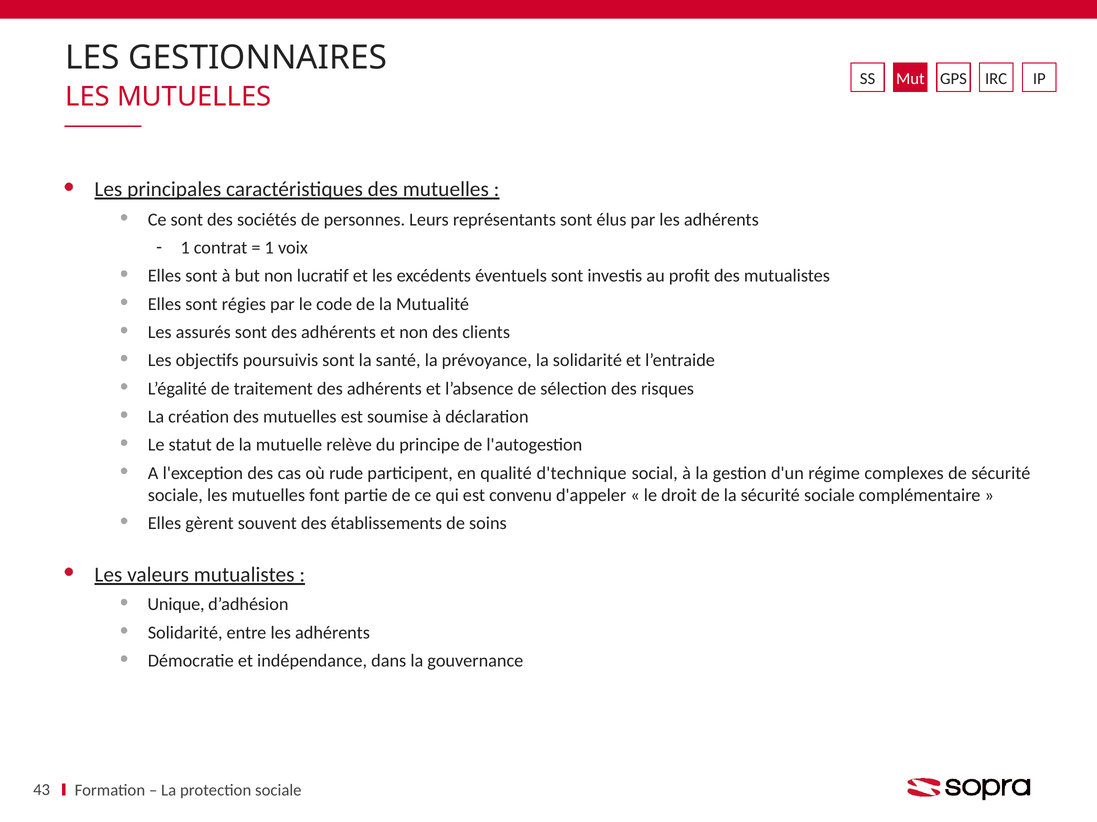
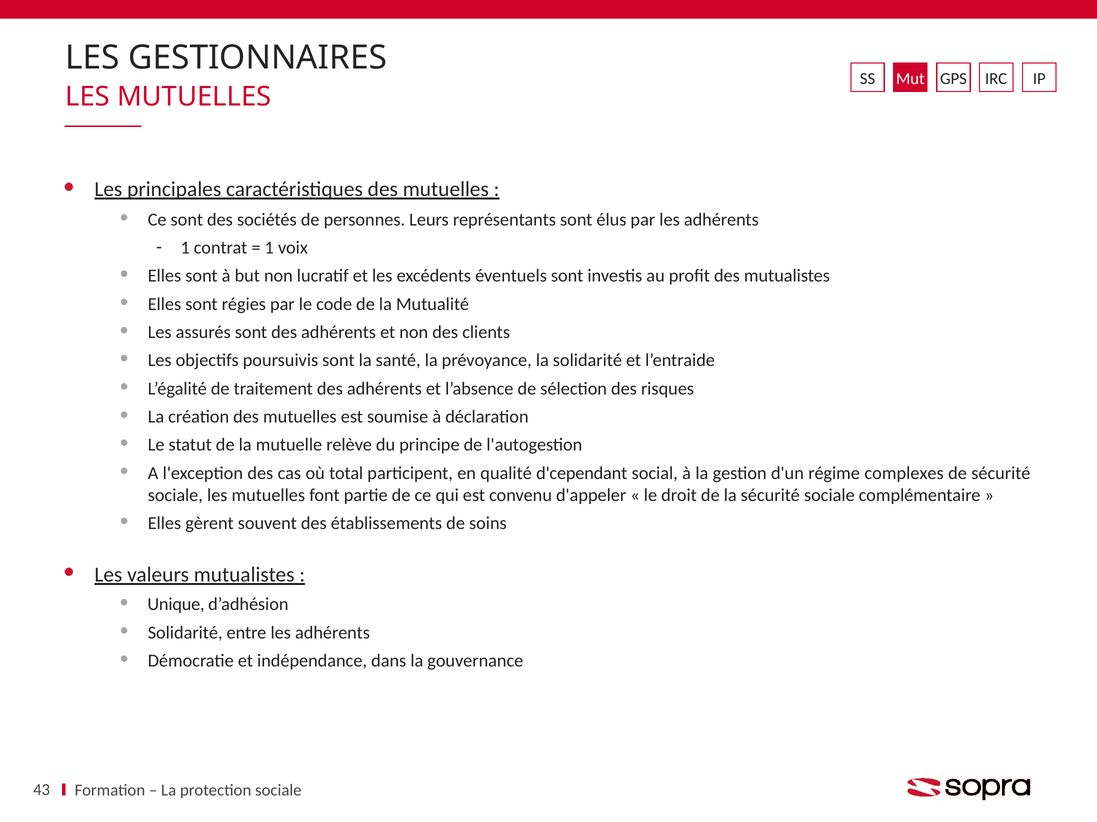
rude: rude -> total
d'technique: d'technique -> d'cependant
